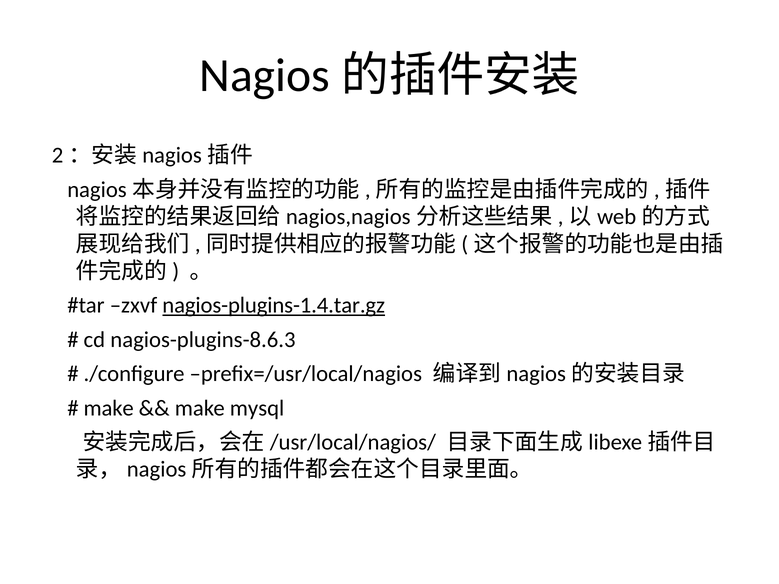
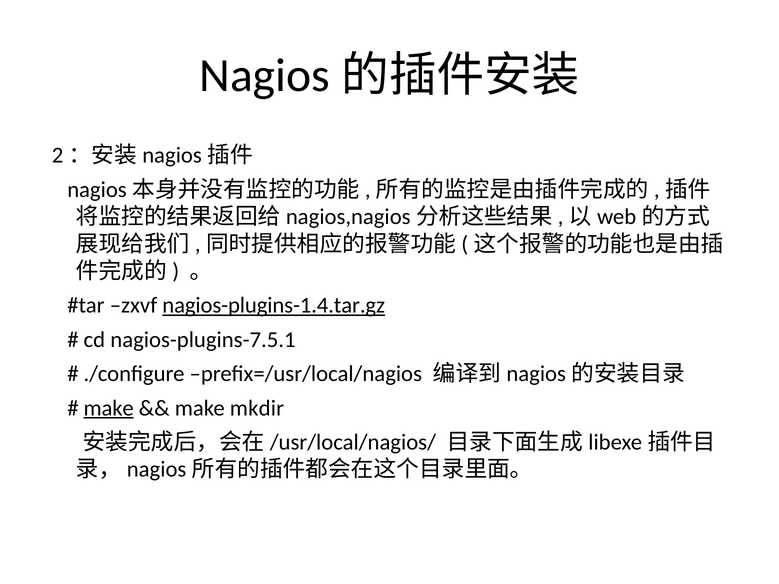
nagios-plugins-8.6.3: nagios-plugins-8.6.3 -> nagios-plugins-7.5.1
make at (109, 408) underline: none -> present
mysql: mysql -> mkdir
